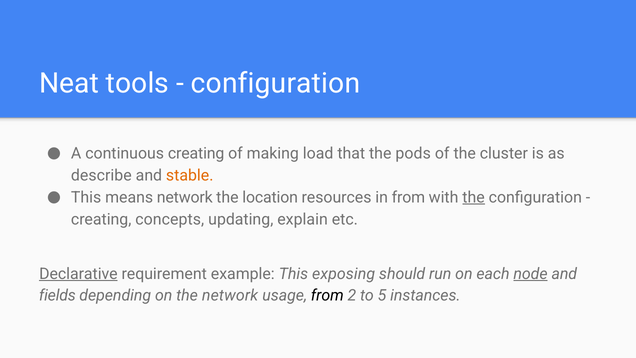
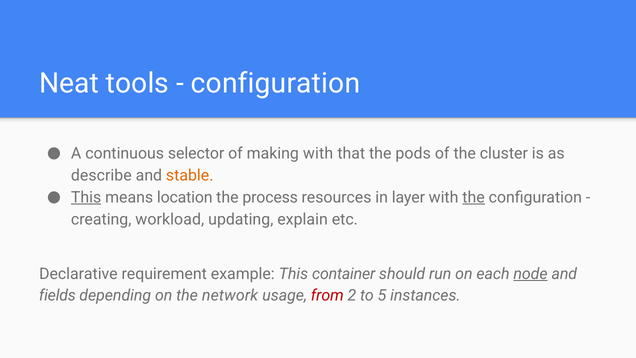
continuous creating: creating -> selector
making load: load -> with
This at (86, 197) underline: none -> present
means network: network -> location
location: location -> process
in from: from -> layer
concepts: concepts -> workload
Declarative underline: present -> none
exposing: exposing -> container
from at (327, 296) colour: black -> red
